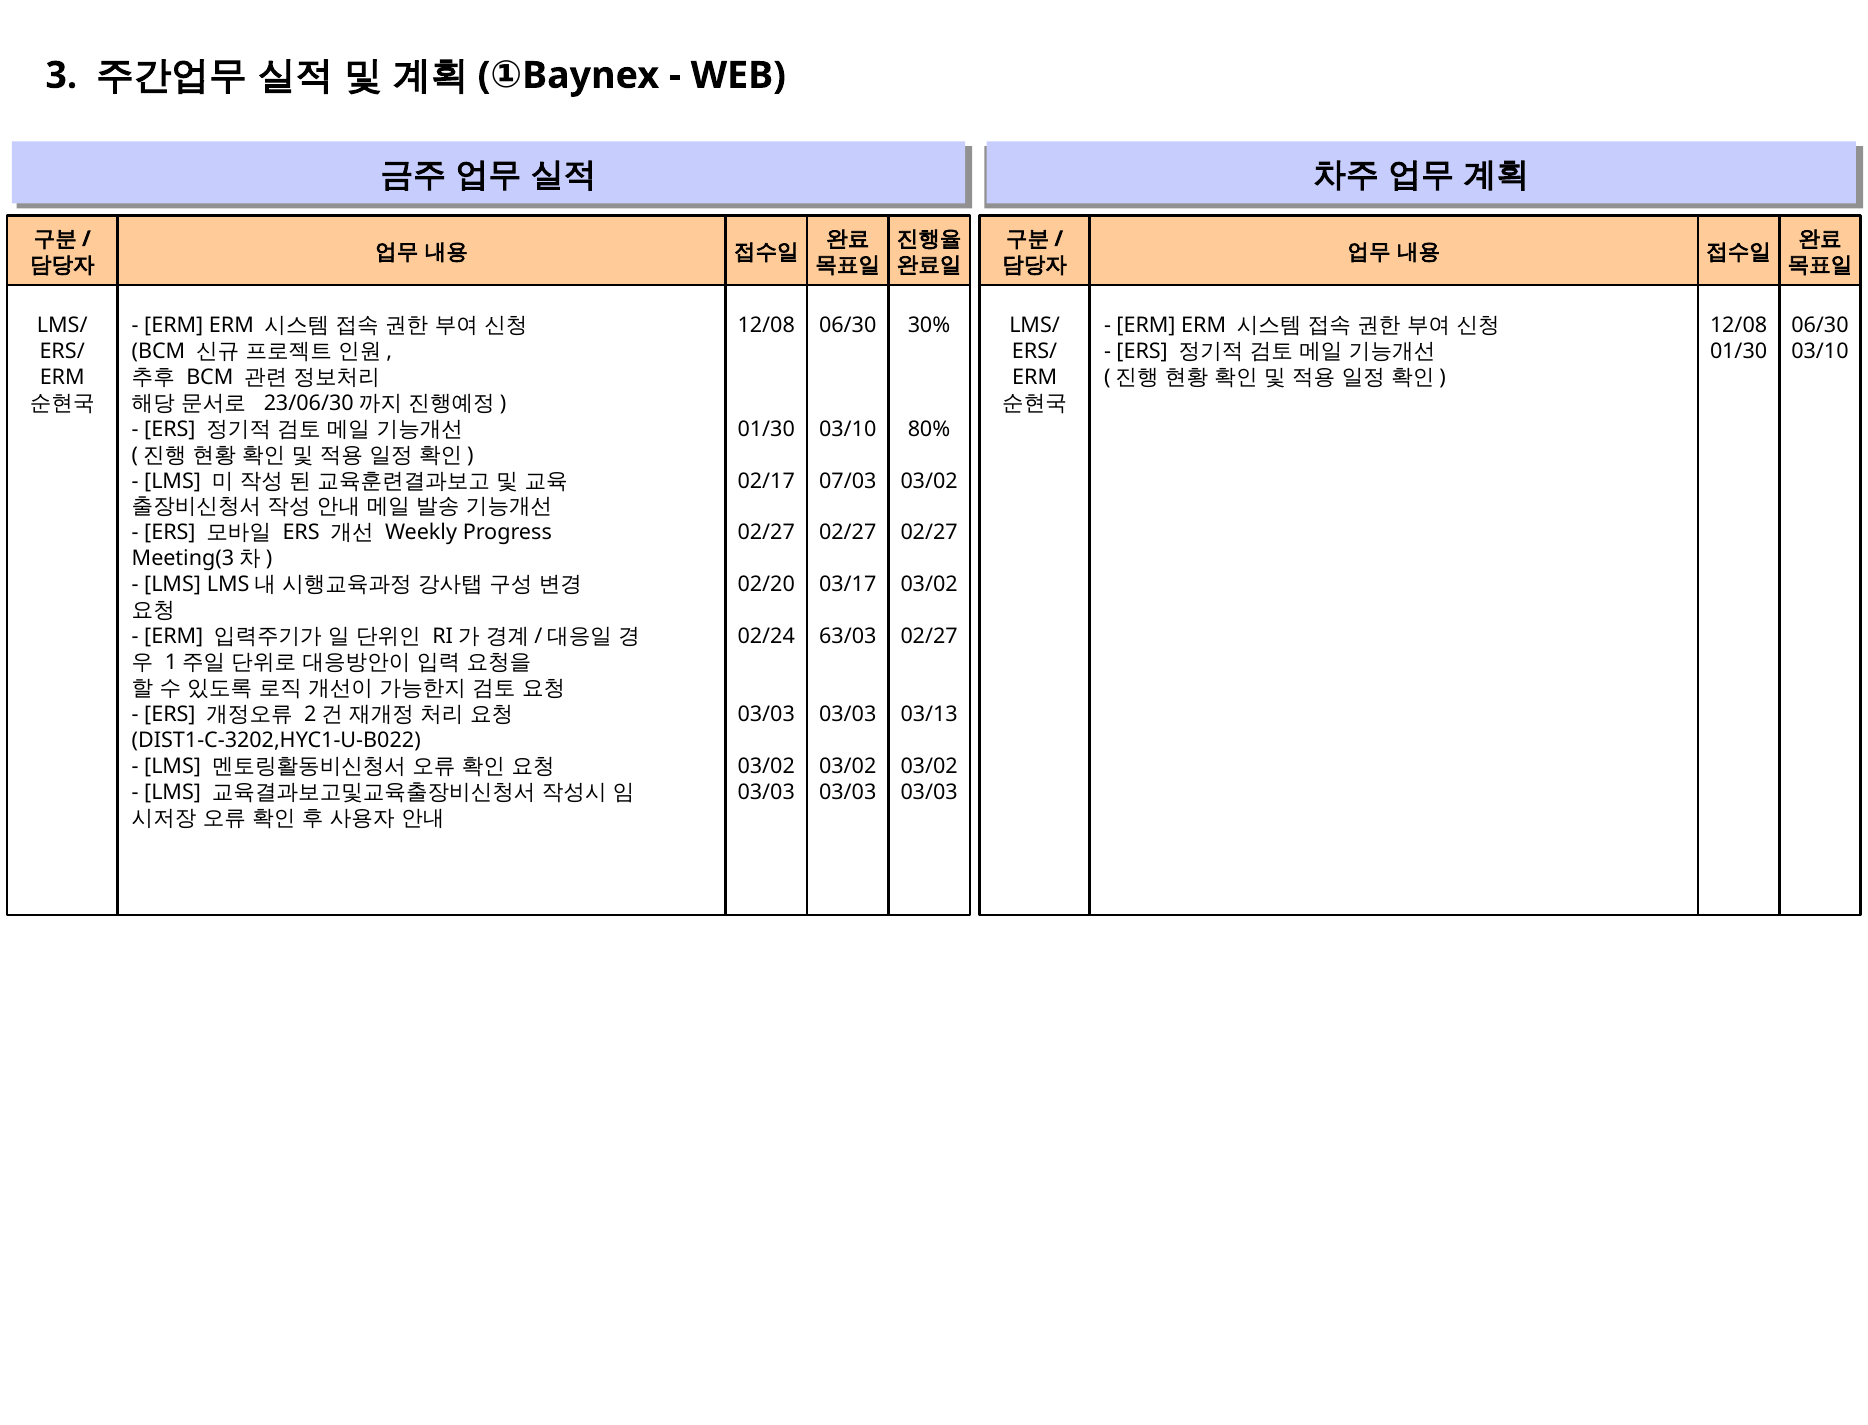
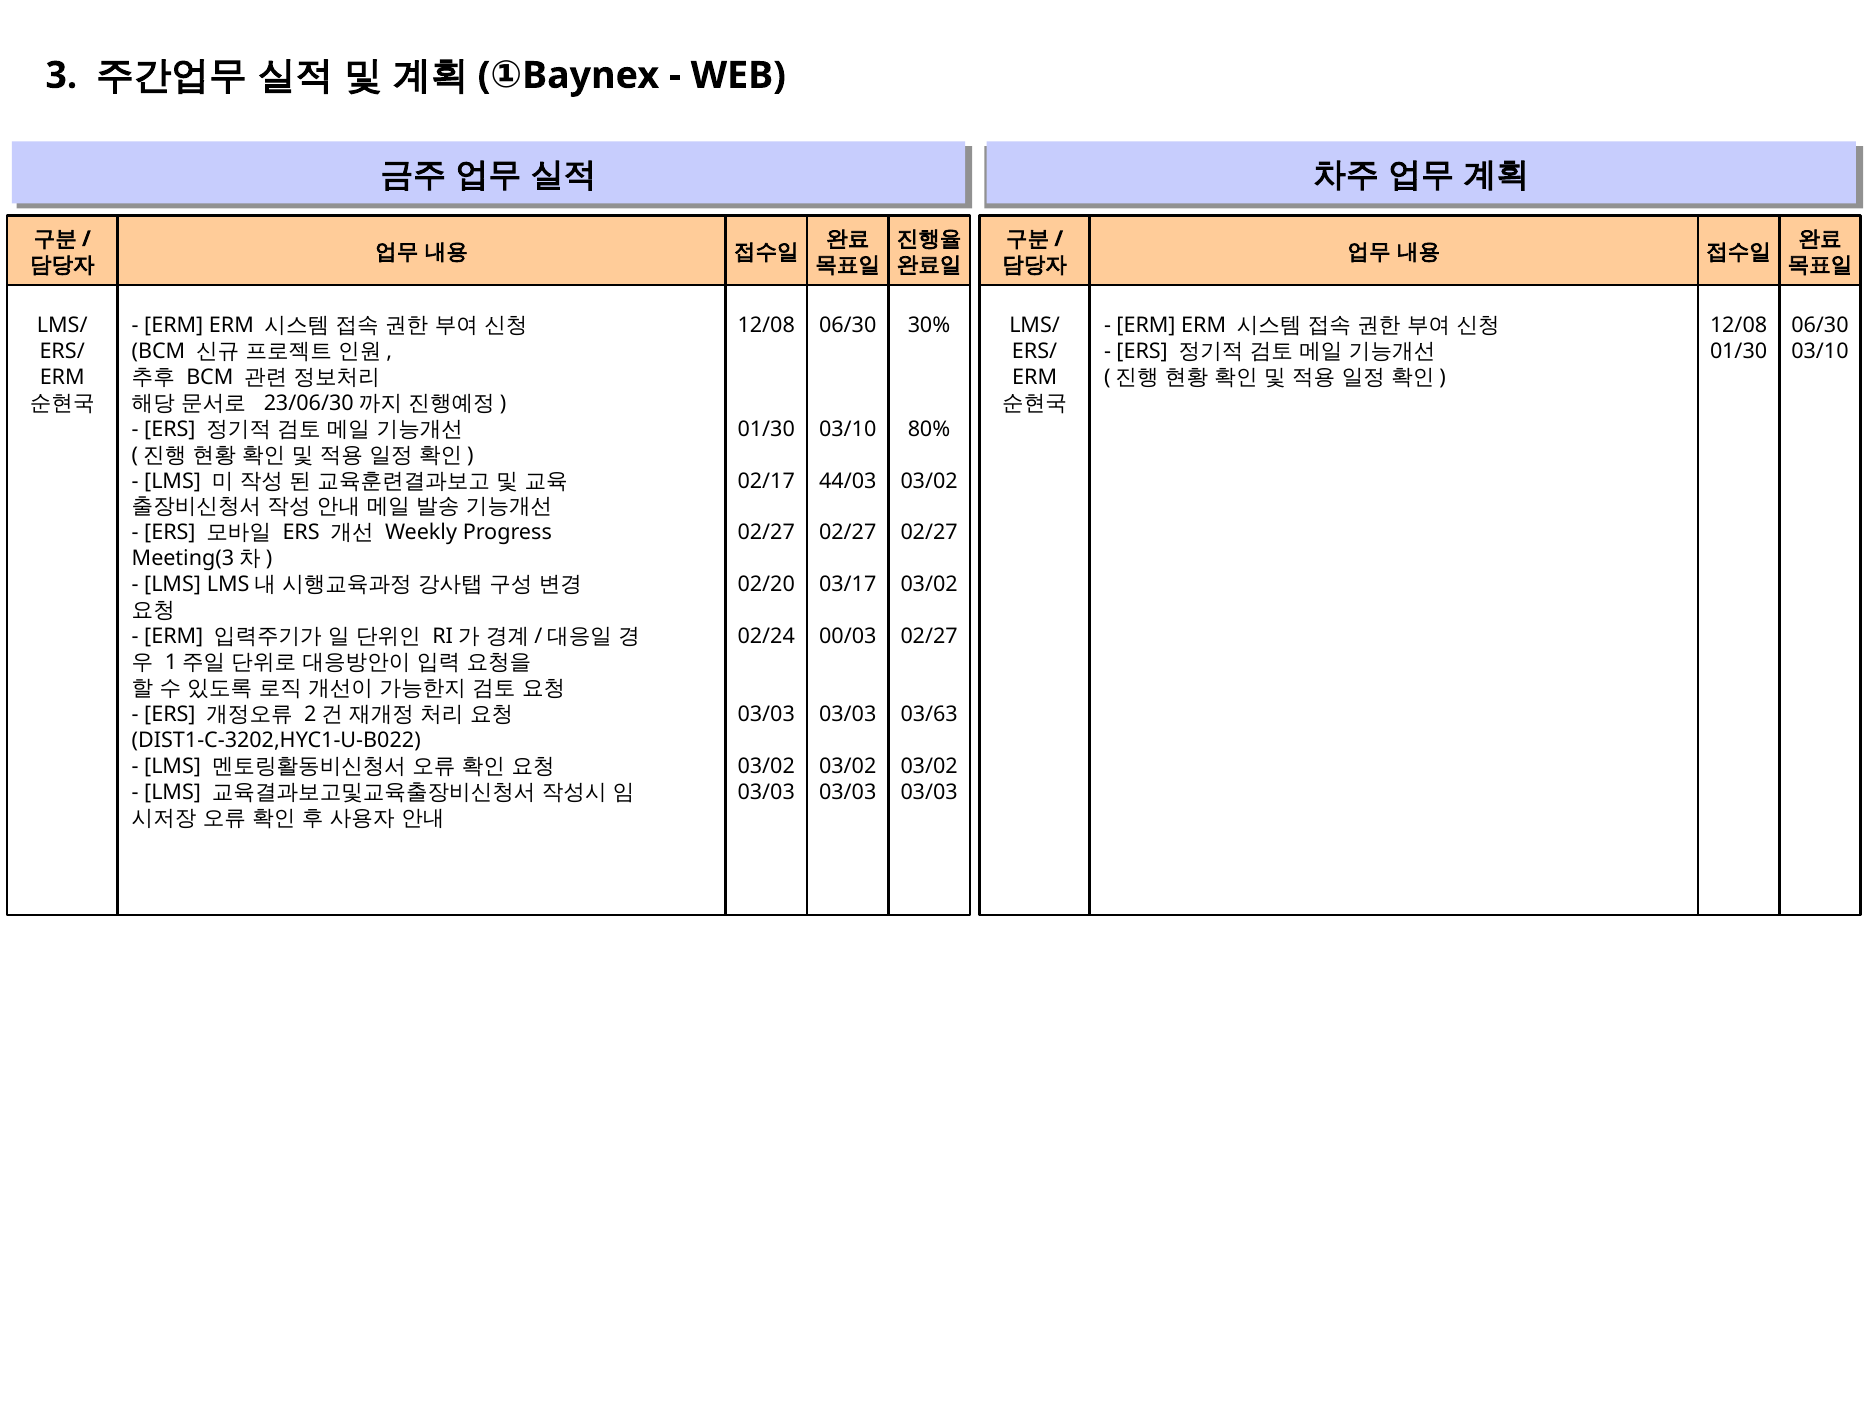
07/03: 07/03 -> 44/03
63/03: 63/03 -> 00/03
03/13: 03/13 -> 03/63
